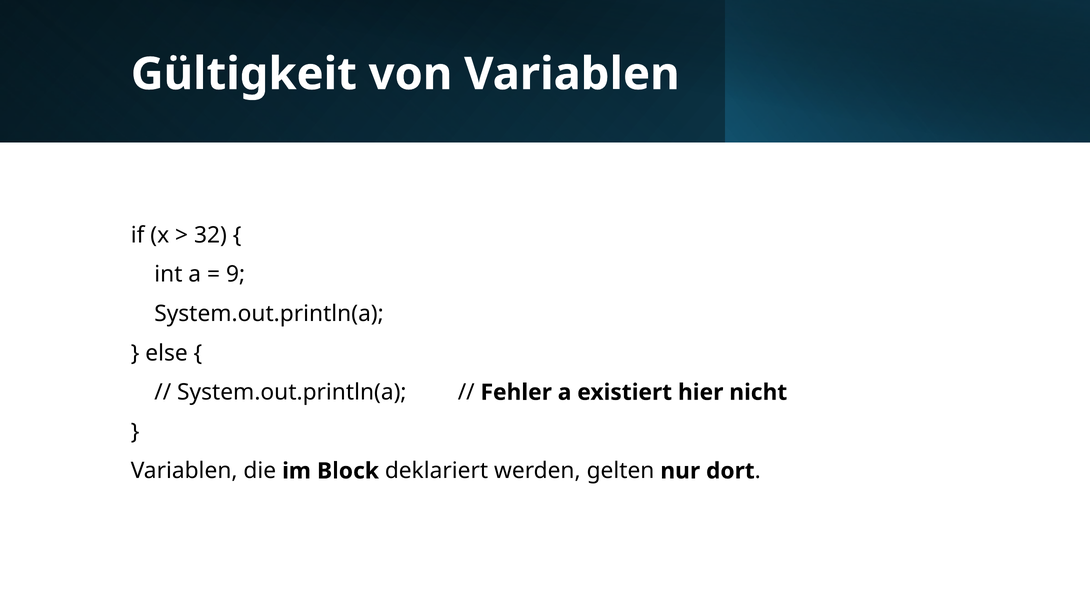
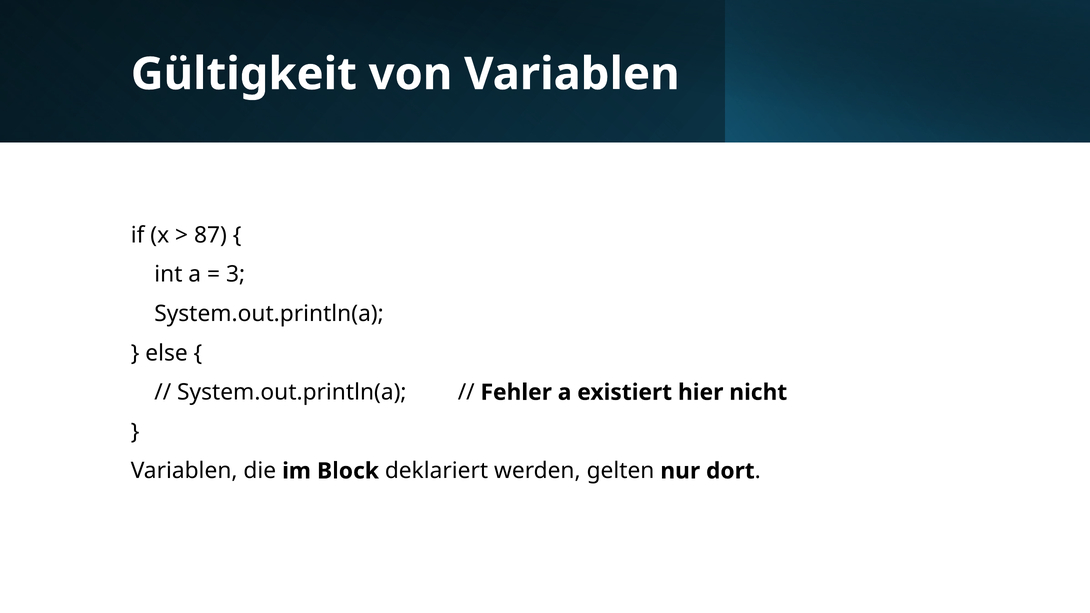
32: 32 -> 87
9: 9 -> 3
